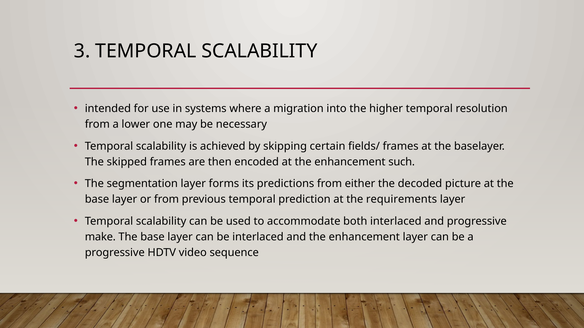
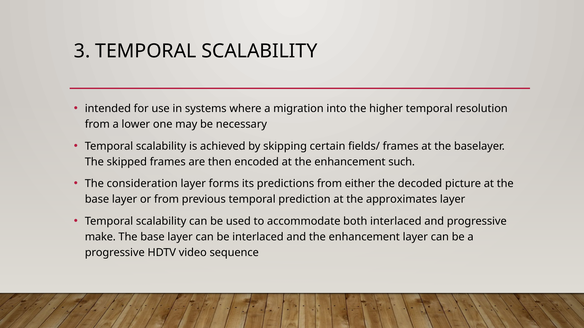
segmentation: segmentation -> consideration
requirements: requirements -> approximates
